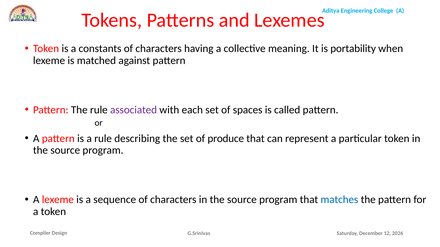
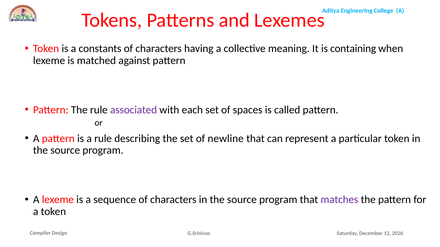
portability: portability -> containing
produce: produce -> newline
matches colour: blue -> purple
